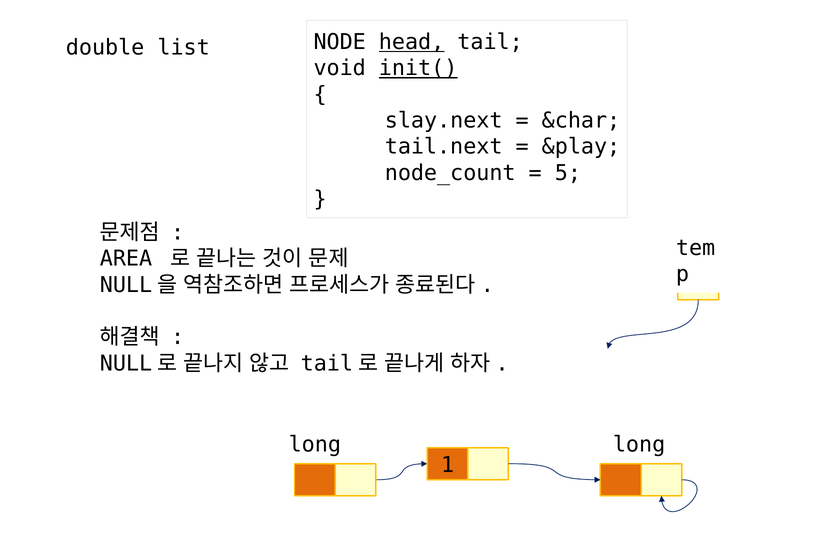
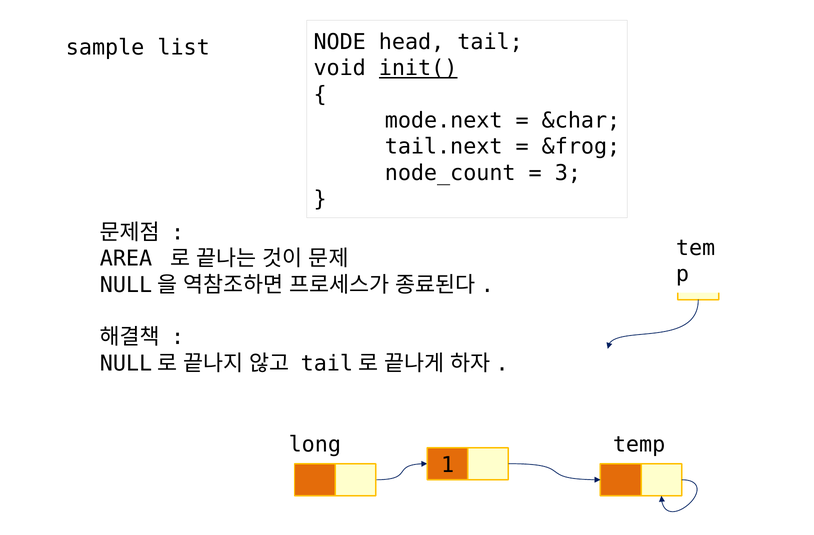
double: double -> sample
head underline: present -> none
slay.next: slay.next -> mode.next
&play: &play -> &frog
5: 5 -> 3
long at (639, 444): long -> temp
